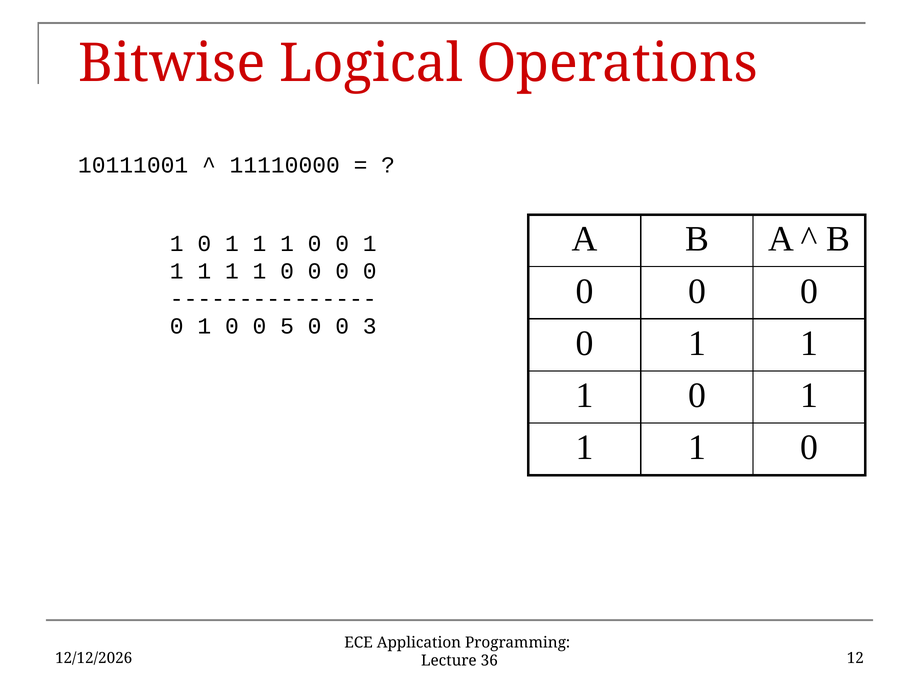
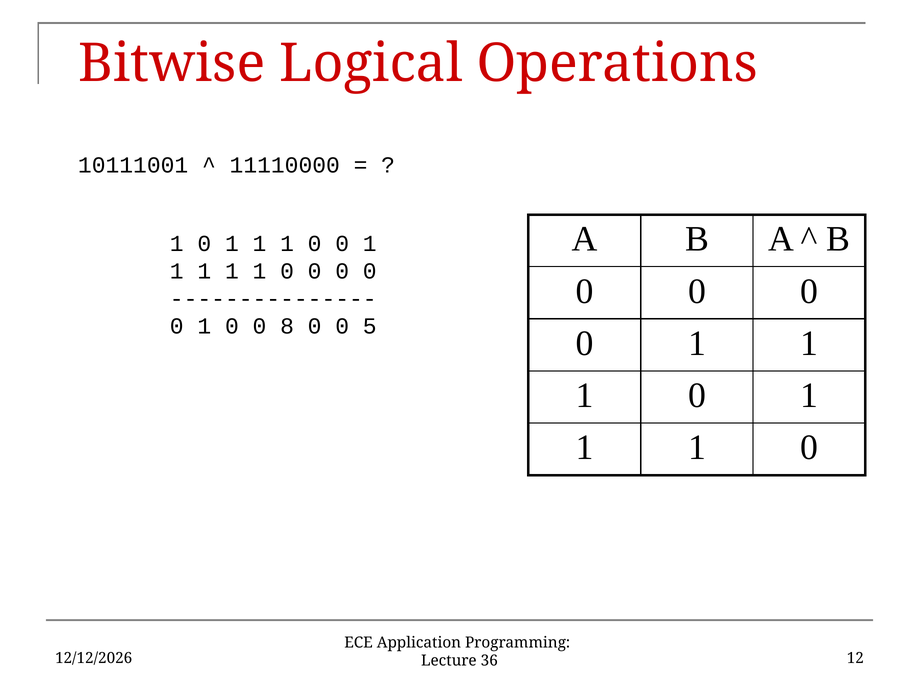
5: 5 -> 8
3: 3 -> 5
